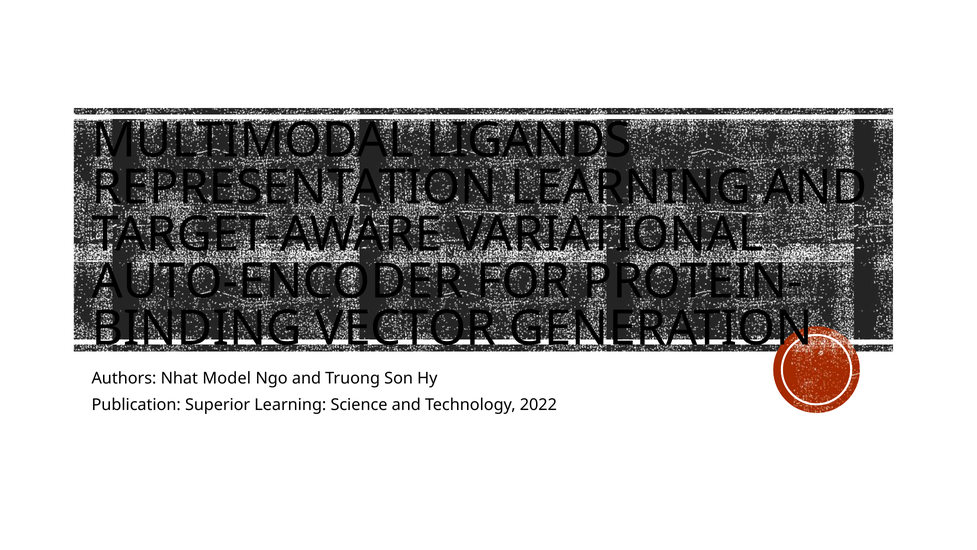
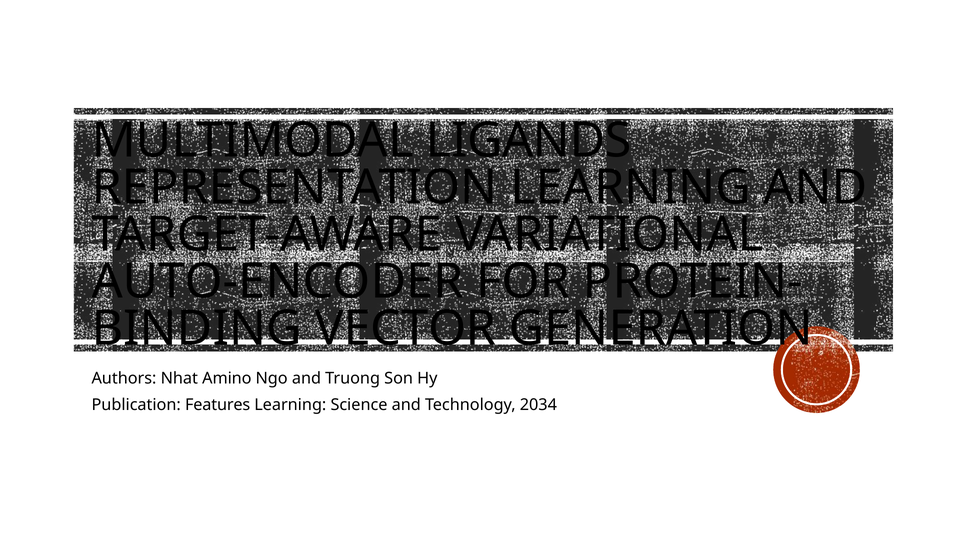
Model: Model -> Amino
Superior: Superior -> Features
2022: 2022 -> 2034
